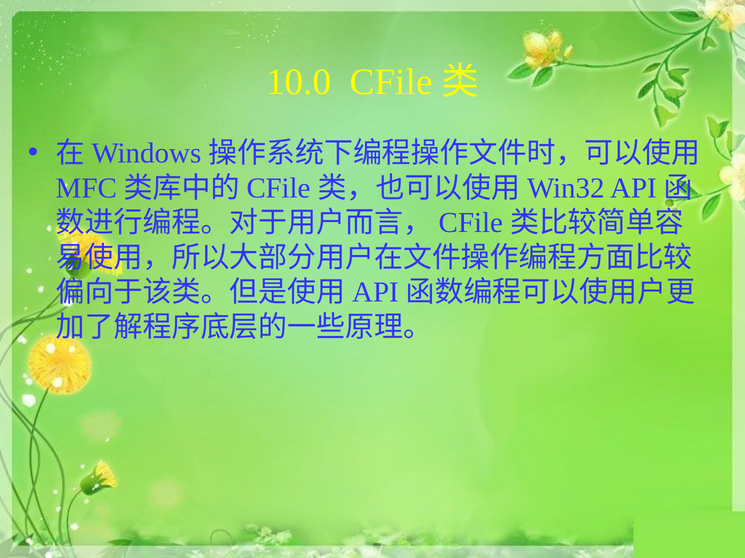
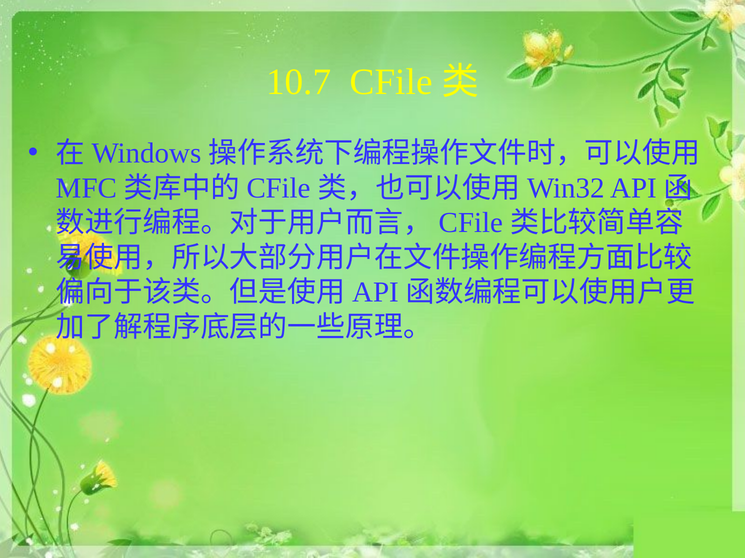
10.0: 10.0 -> 10.7
